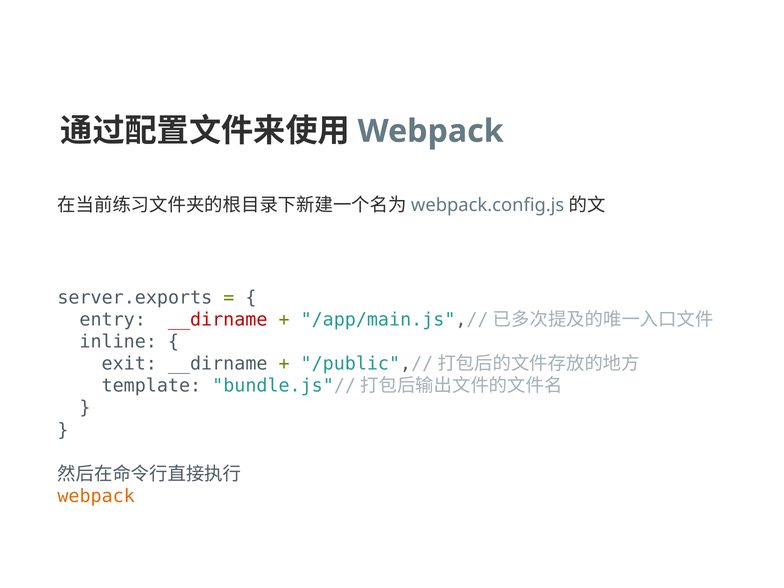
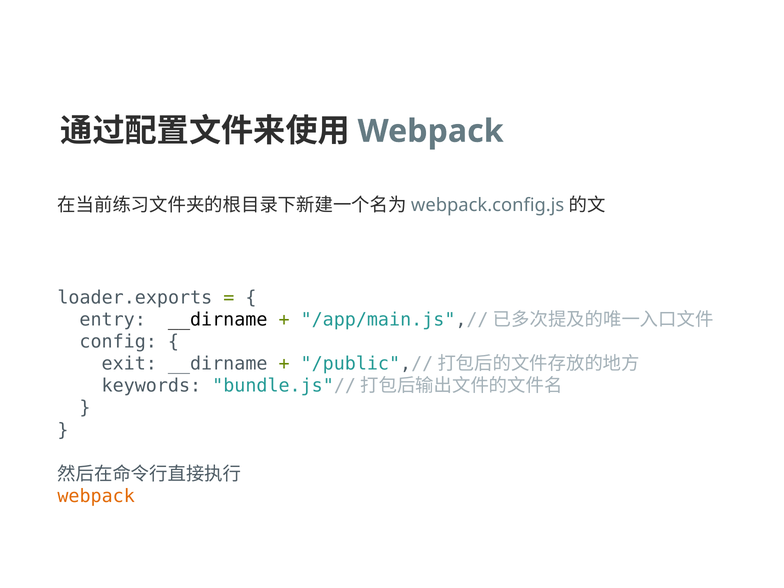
server.exports: server.exports -> loader.exports
__dirname at (218, 320) colour: red -> black
inline: inline -> config
template: template -> keywords
